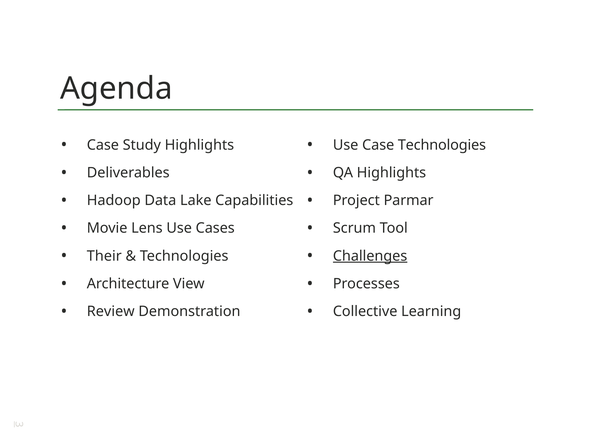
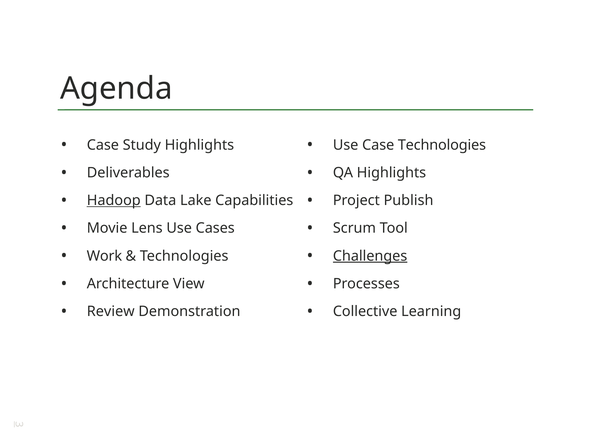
Hadoop underline: none -> present
Parmar: Parmar -> Publish
Their: Their -> Work
